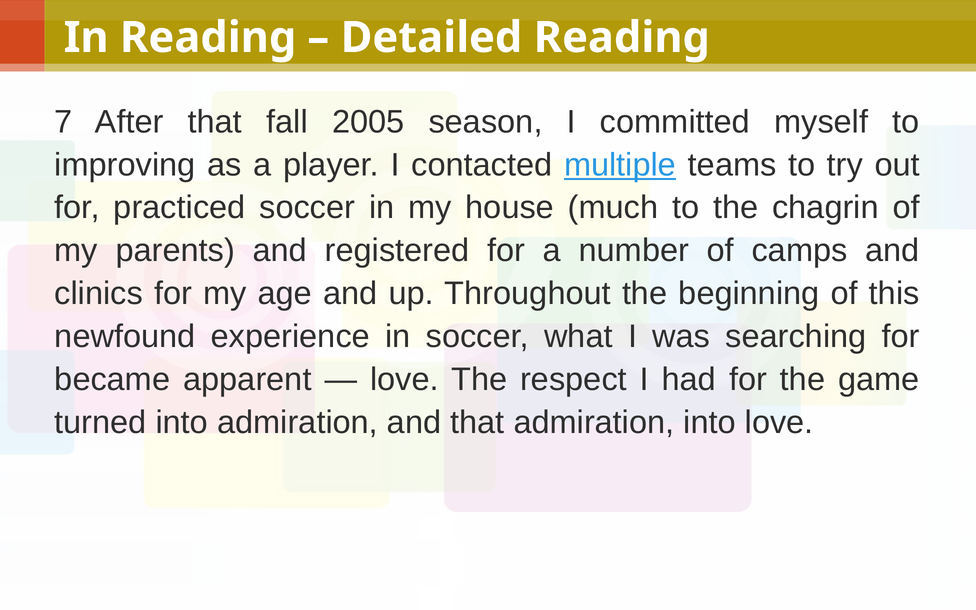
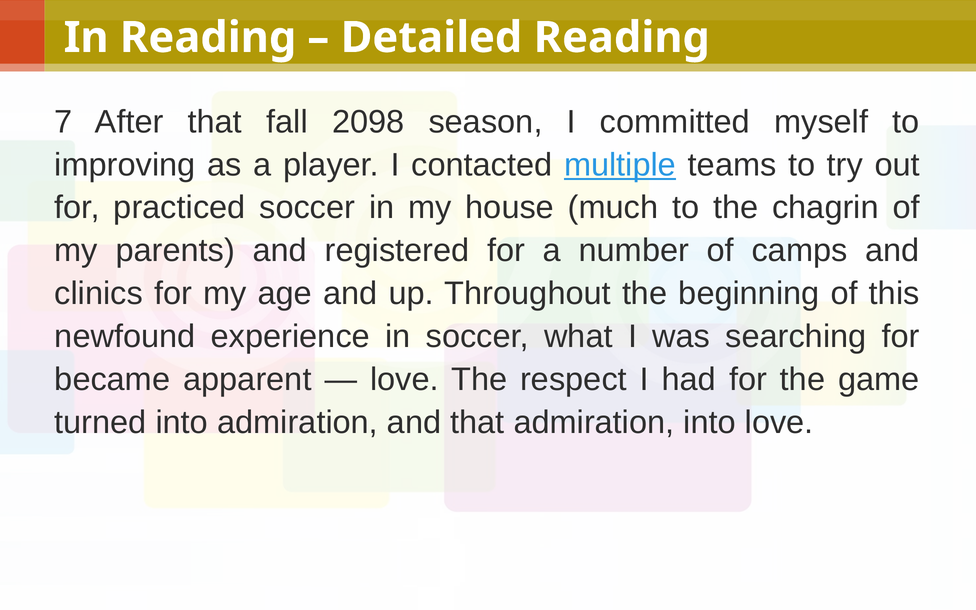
2005: 2005 -> 2098
